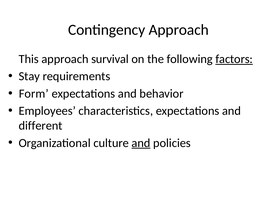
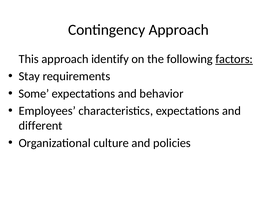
survival: survival -> identify
Form: Form -> Some
and at (141, 143) underline: present -> none
